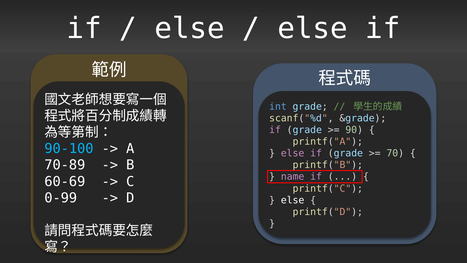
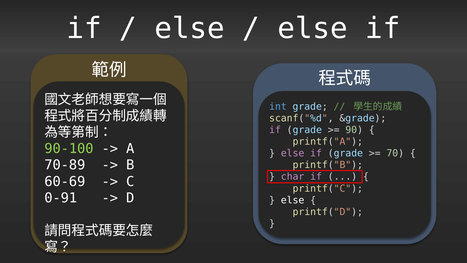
90-100 colour: light blue -> light green
name: name -> char
0-99: 0-99 -> 0-91
